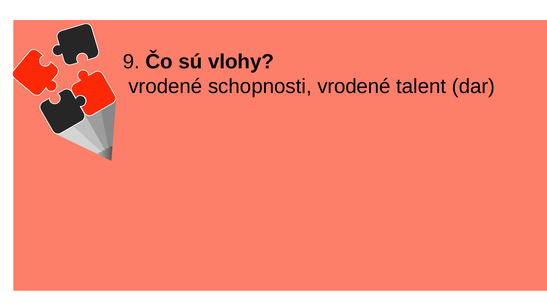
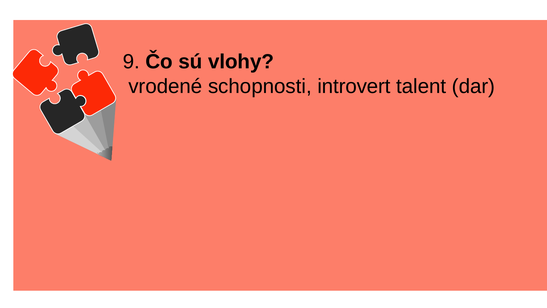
schopnosti vrodené: vrodené -> introvert
